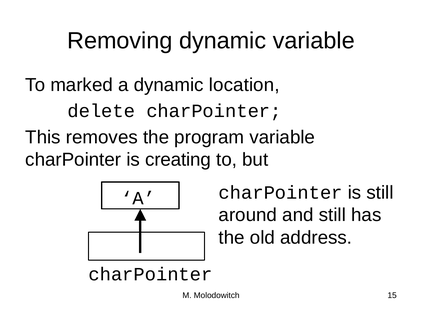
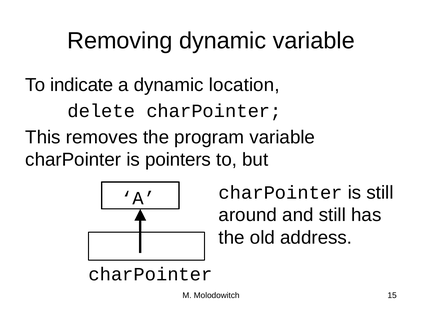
marked: marked -> indicate
creating: creating -> pointers
